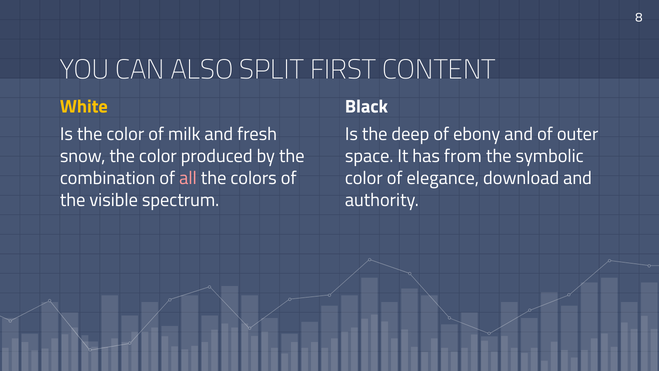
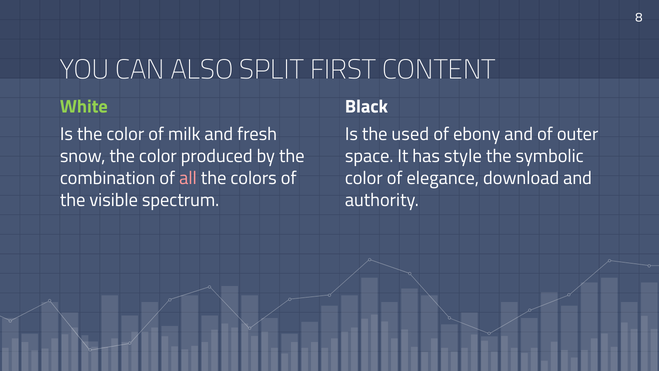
White colour: yellow -> light green
deep: deep -> used
from: from -> style
